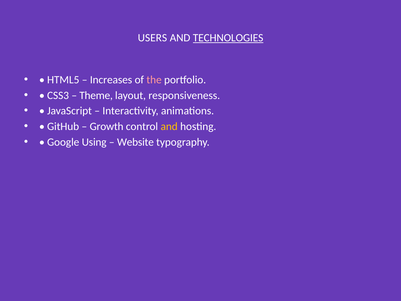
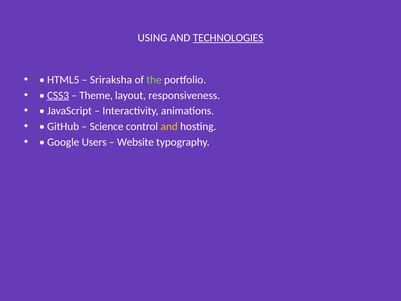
USERS: USERS -> USING
Increases: Increases -> Sriraksha
the colour: pink -> light green
CSS3 underline: none -> present
Growth: Growth -> Science
Using: Using -> Users
